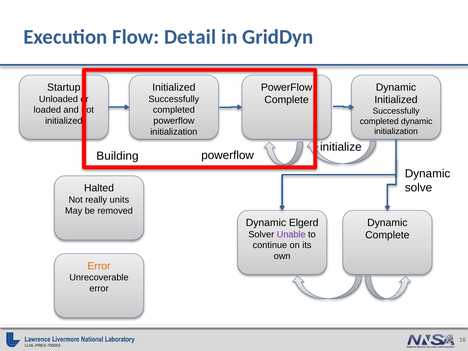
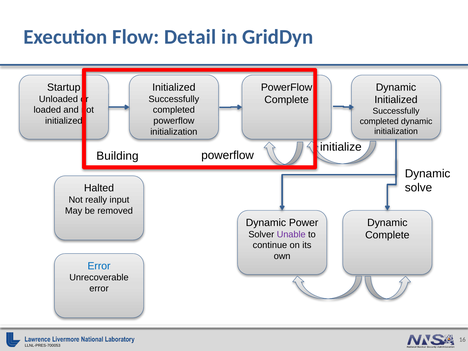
units: units -> input
Elgerd: Elgerd -> Power
Error at (99, 266) colour: orange -> blue
